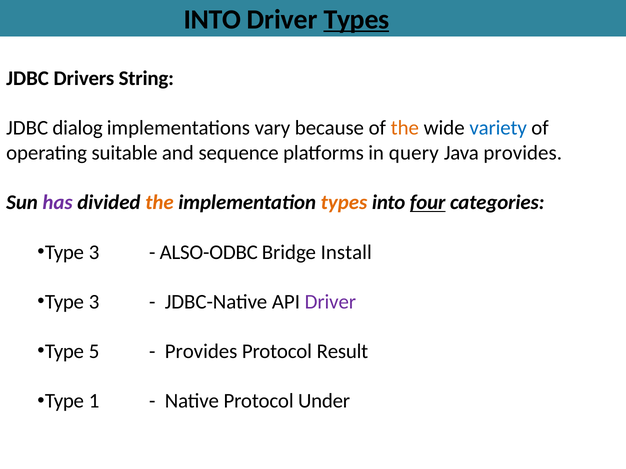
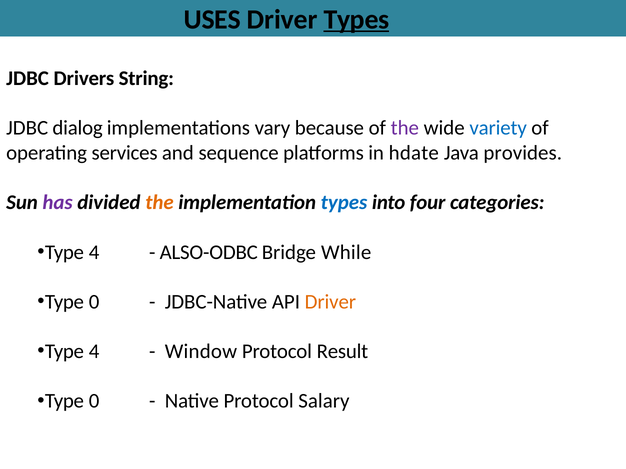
INTO at (212, 19): INTO -> USES
the at (405, 128) colour: orange -> purple
suitable: suitable -> services
query: query -> hdate
types at (344, 203) colour: orange -> blue
four underline: present -> none
3 at (94, 252): 3 -> 4
Install: Install -> While
3 at (94, 302): 3 -> 0
Driver at (330, 302) colour: purple -> orange
5 at (94, 352): 5 -> 4
Provides at (201, 352): Provides -> Window
1 at (94, 402): 1 -> 0
Under: Under -> Salary
